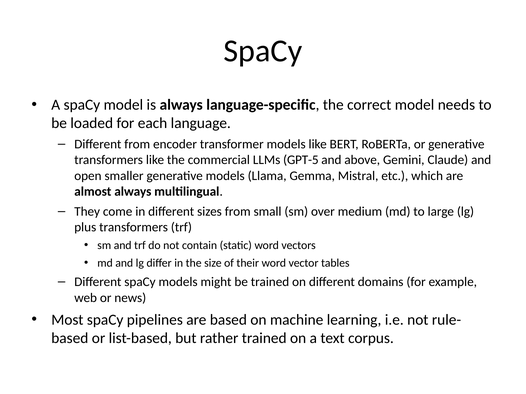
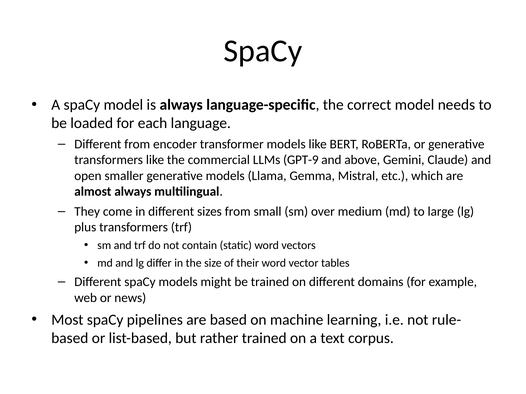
GPT-5: GPT-5 -> GPT-9
